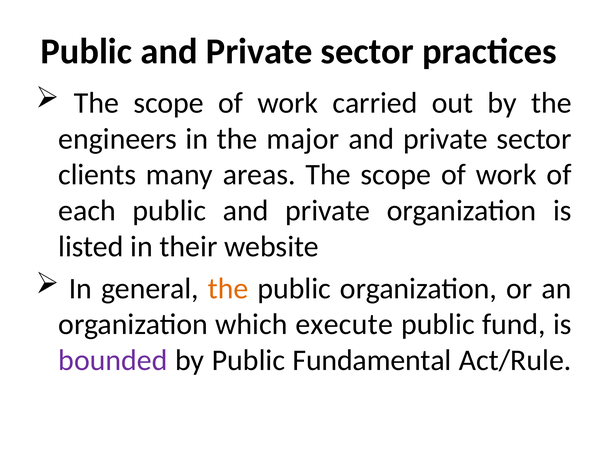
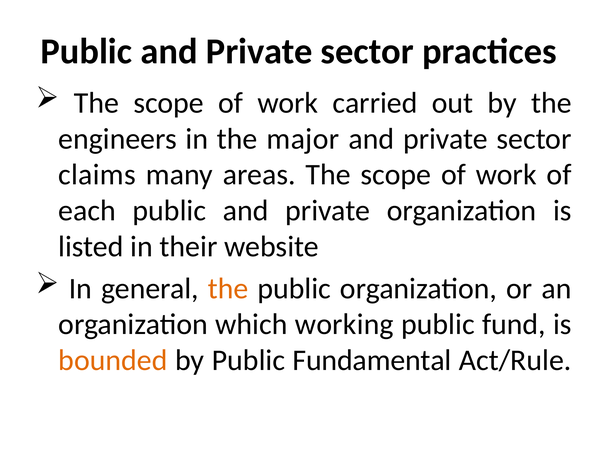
clients: clients -> claims
execute: execute -> working
bounded colour: purple -> orange
